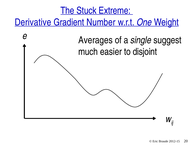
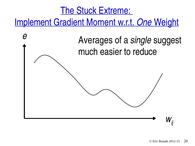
Derivative: Derivative -> Implement
Number: Number -> Moment
disjoint: disjoint -> reduce
